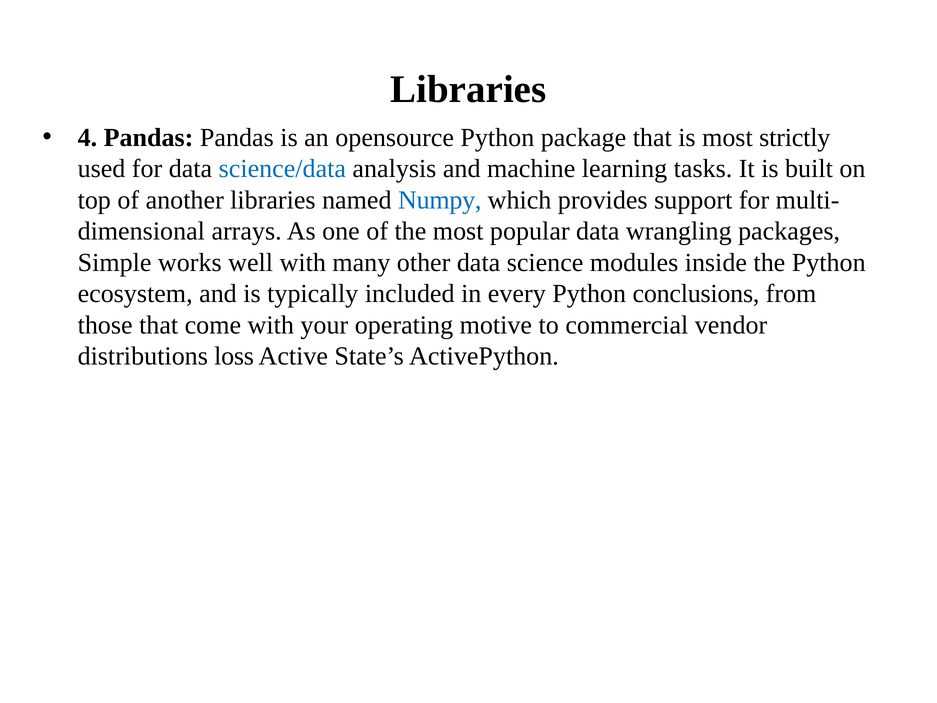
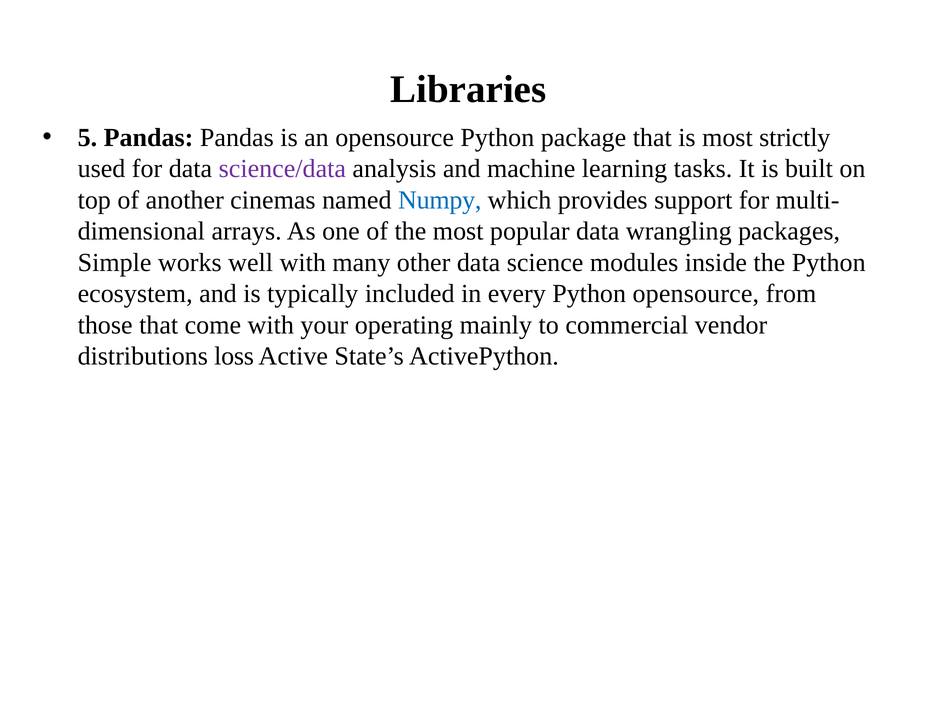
4: 4 -> 5
science/data colour: blue -> purple
another libraries: libraries -> cinemas
Python conclusions: conclusions -> opensource
motive: motive -> mainly
